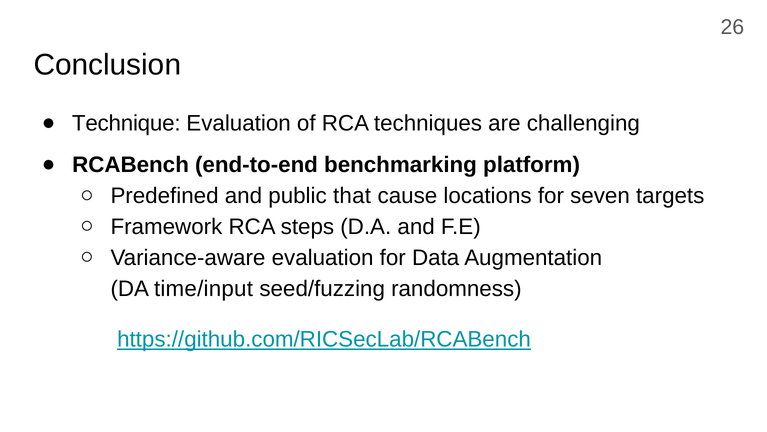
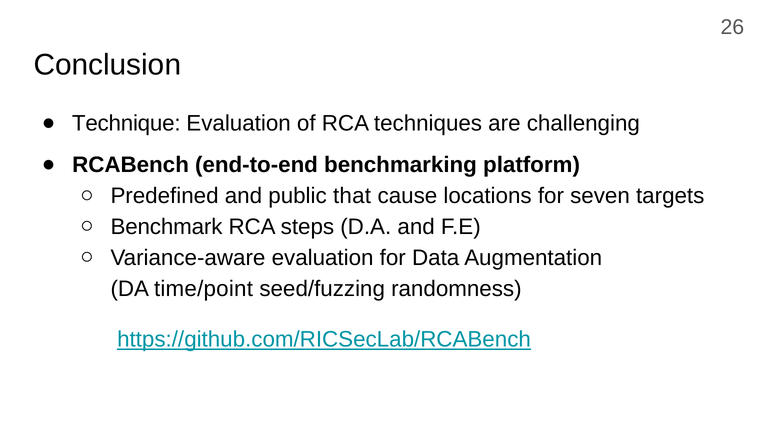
Framework: Framework -> Benchmark
time/input: time/input -> time/point
